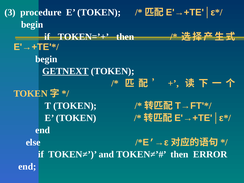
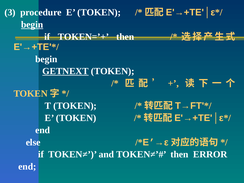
begin at (32, 25) underline: none -> present
